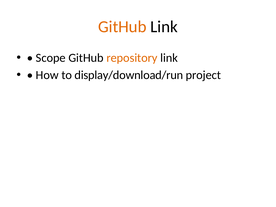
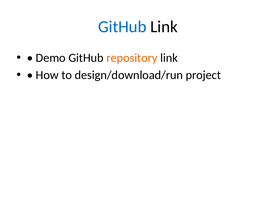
GitHub at (122, 27) colour: orange -> blue
Scope: Scope -> Demo
display/download/run: display/download/run -> design/download/run
